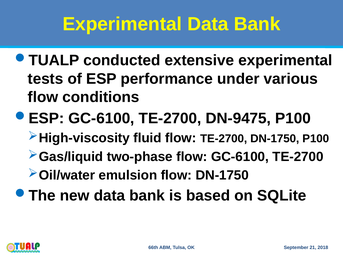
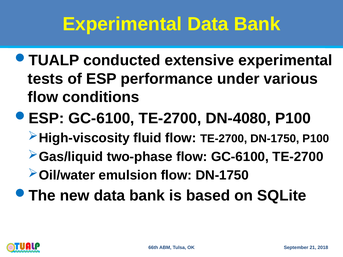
DN-9475: DN-9475 -> DN-4080
